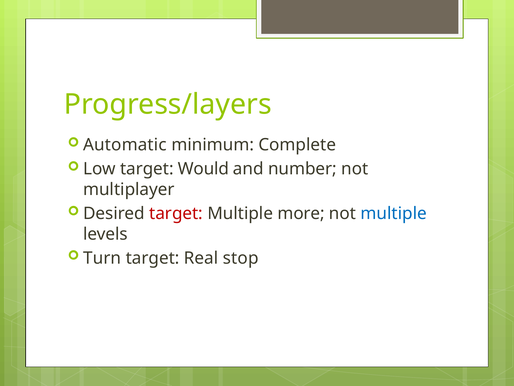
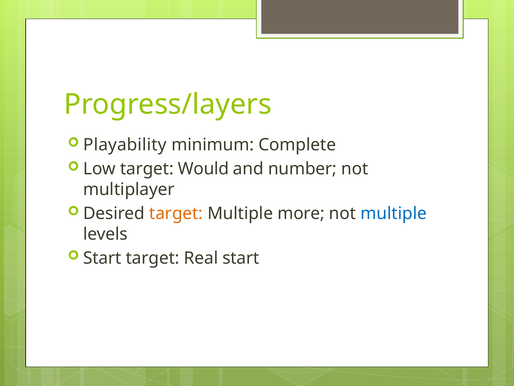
Automatic: Automatic -> Playability
target at (176, 213) colour: red -> orange
Turn at (102, 258): Turn -> Start
Real stop: stop -> start
